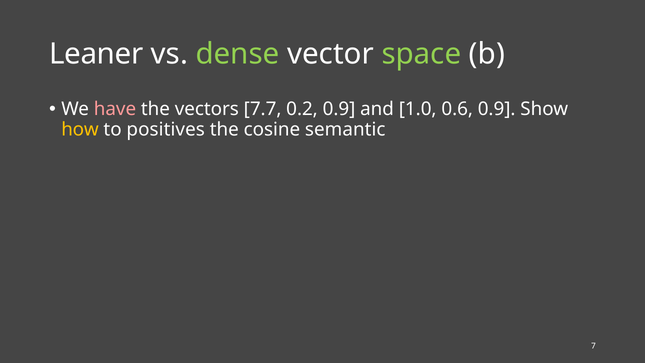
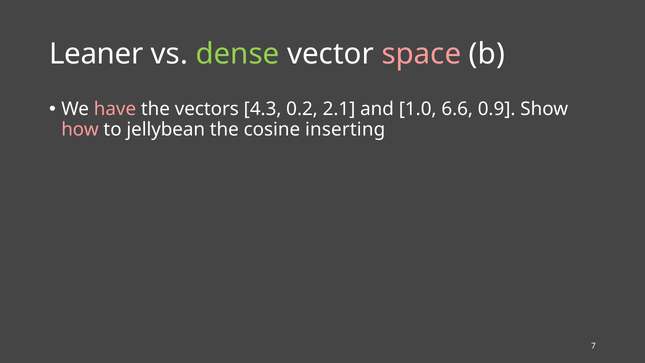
space colour: light green -> pink
7.7: 7.7 -> 4.3
0.2 0.9: 0.9 -> 2.1
0.6: 0.6 -> 6.6
how colour: yellow -> pink
positives: positives -> jellybean
semantic: semantic -> inserting
